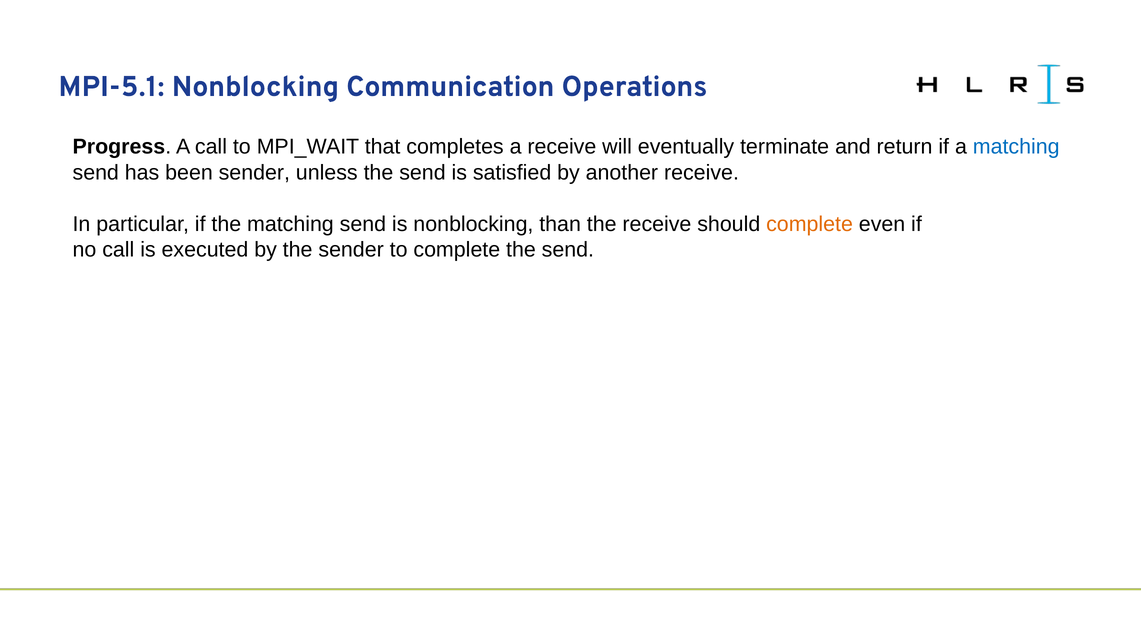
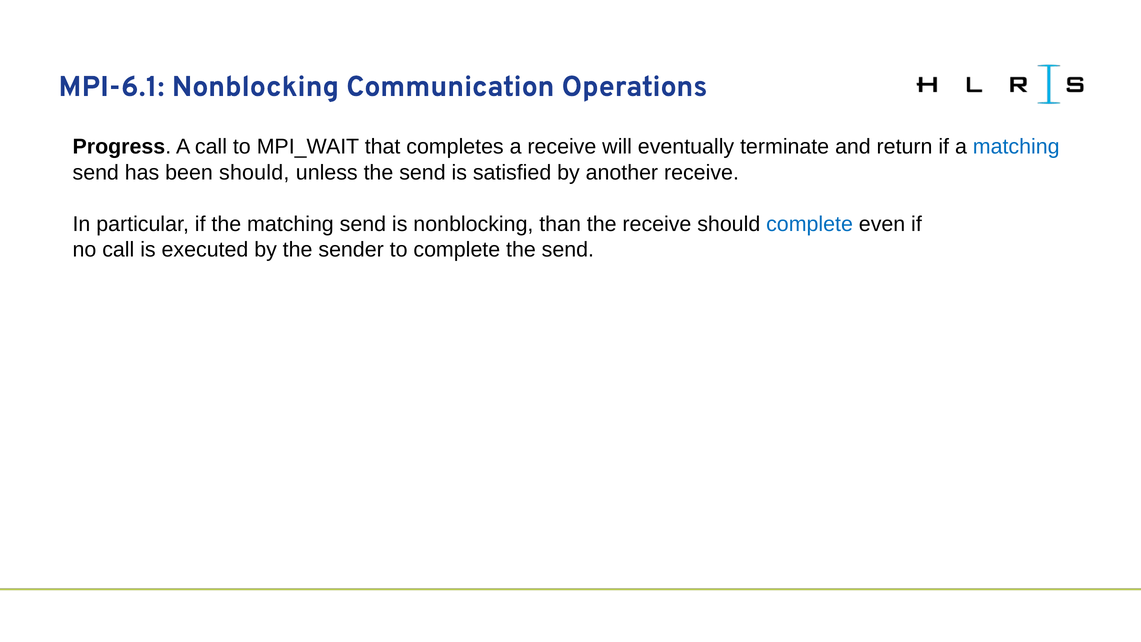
MPI-5.1: MPI-5.1 -> MPI-6.1
been sender: sender -> should
complete at (810, 224) colour: orange -> blue
